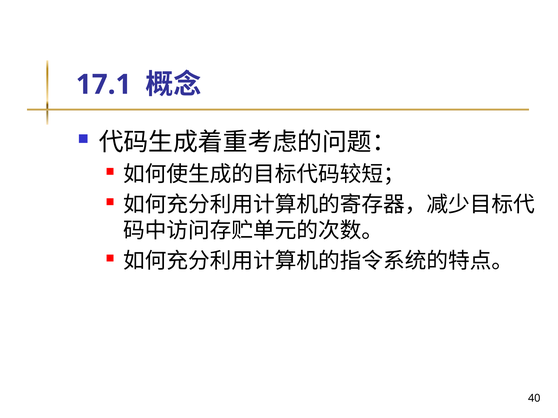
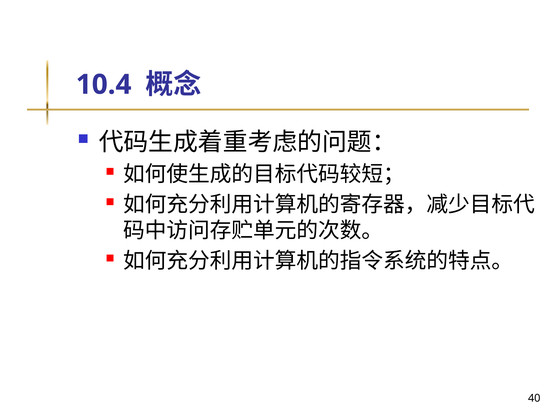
17.1: 17.1 -> 10.4
